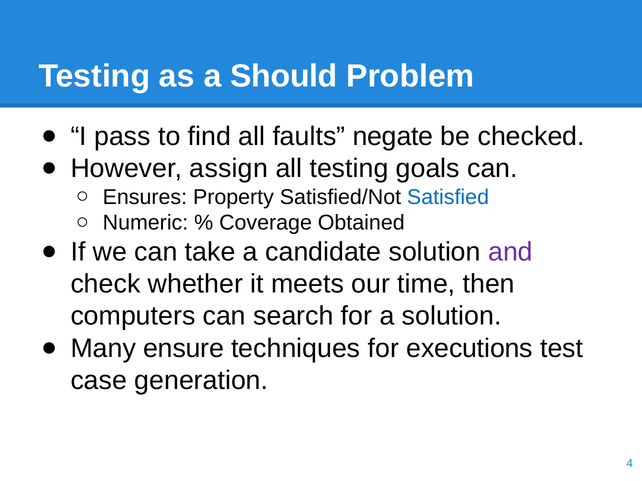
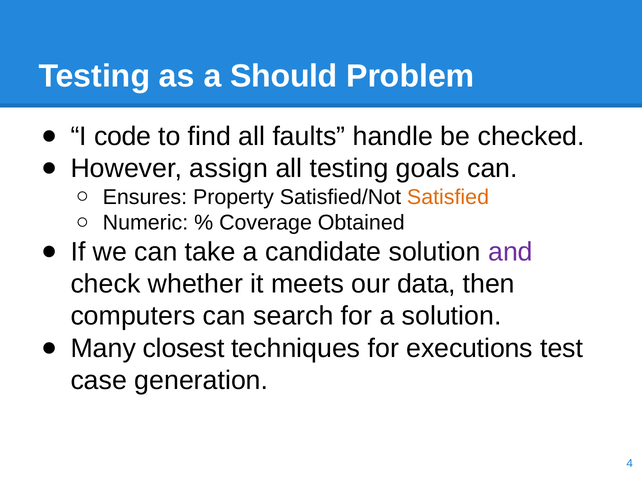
pass: pass -> code
negate: negate -> handle
Satisfied colour: blue -> orange
time: time -> data
ensure: ensure -> closest
